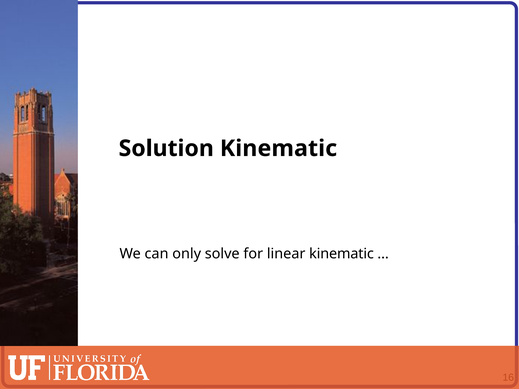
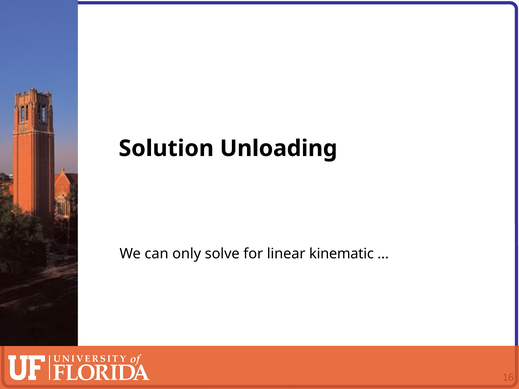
Solution Kinematic: Kinematic -> Unloading
